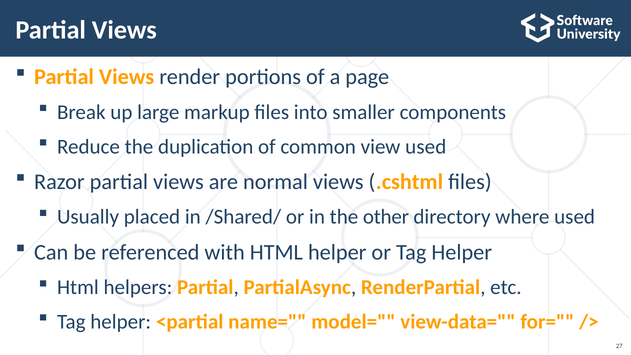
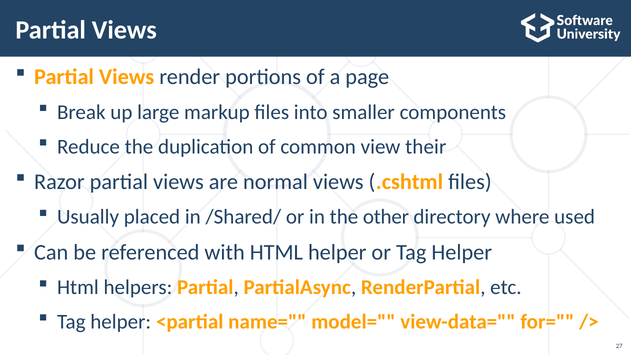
view used: used -> their
